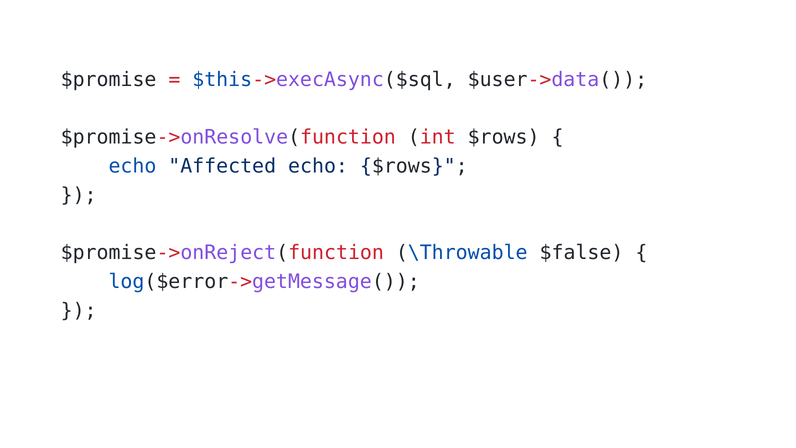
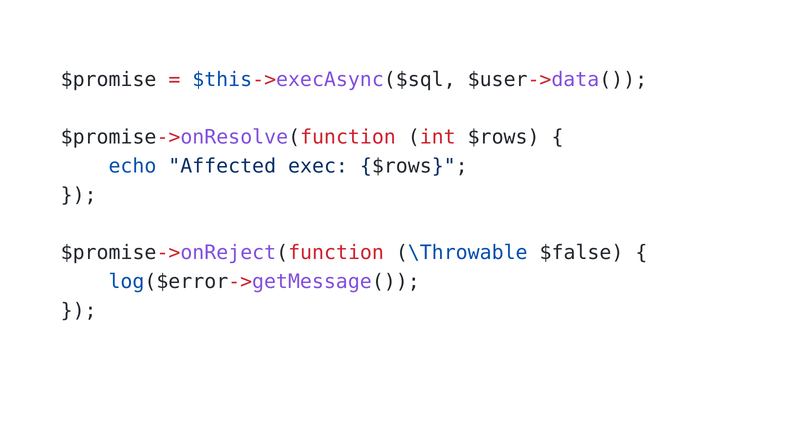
Affected echo: echo -> exec
